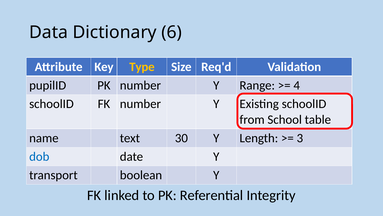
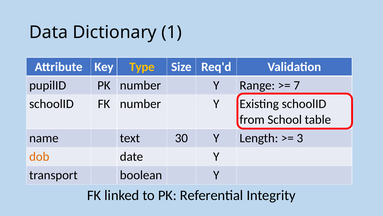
6: 6 -> 1
4: 4 -> 7
dob colour: blue -> orange
